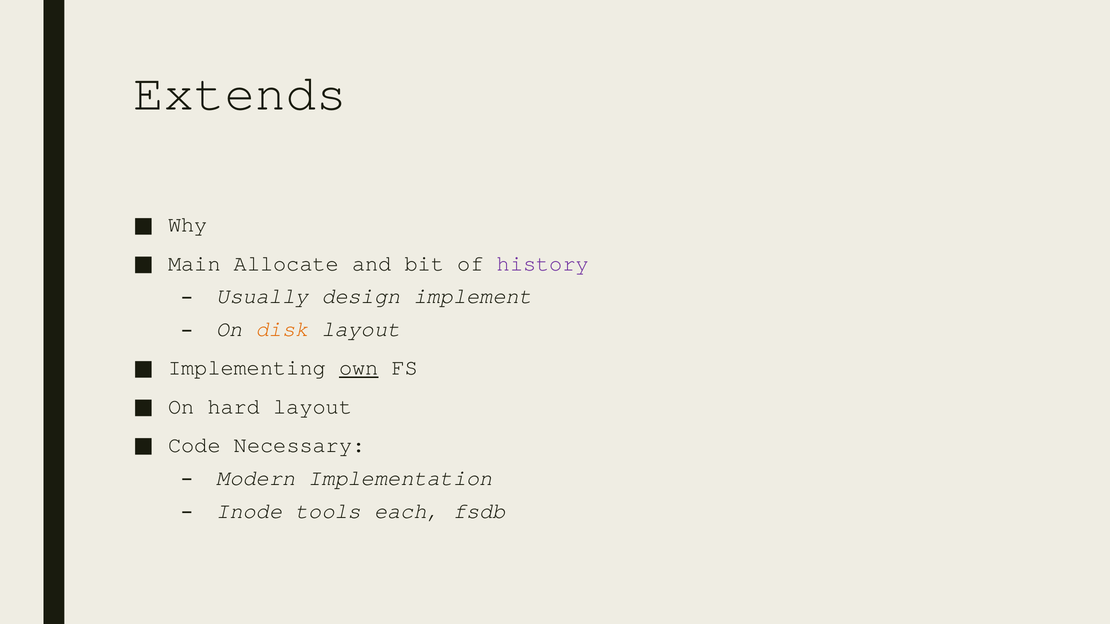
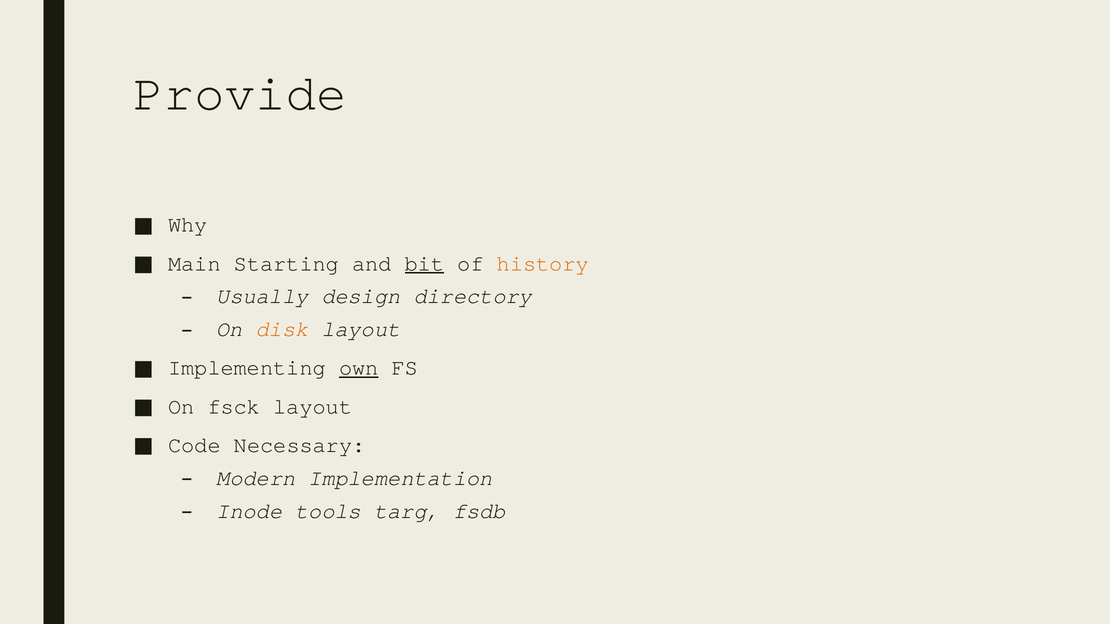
Extends: Extends -> Provide
Allocate: Allocate -> Starting
bit underline: none -> present
history colour: purple -> orange
implement: implement -> directory
hard: hard -> fsck
each: each -> targ
